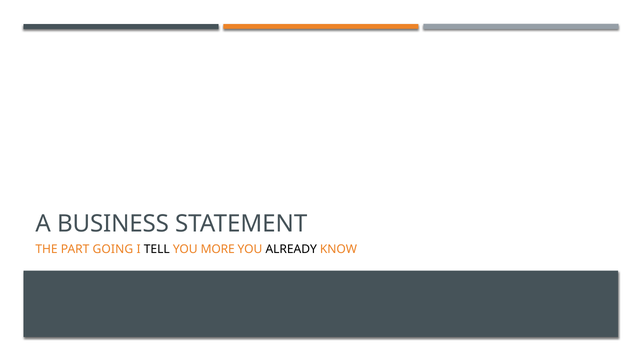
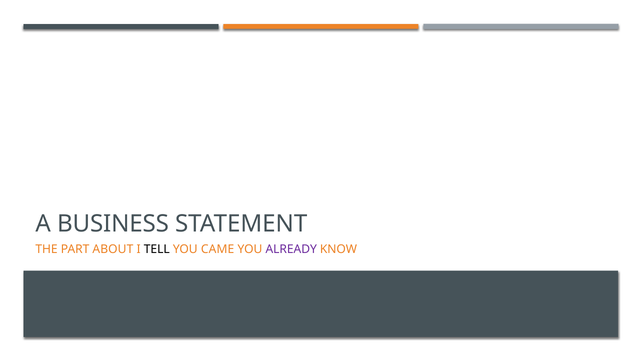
GOING: GOING -> ABOUT
MORE: MORE -> CAME
ALREADY colour: black -> purple
